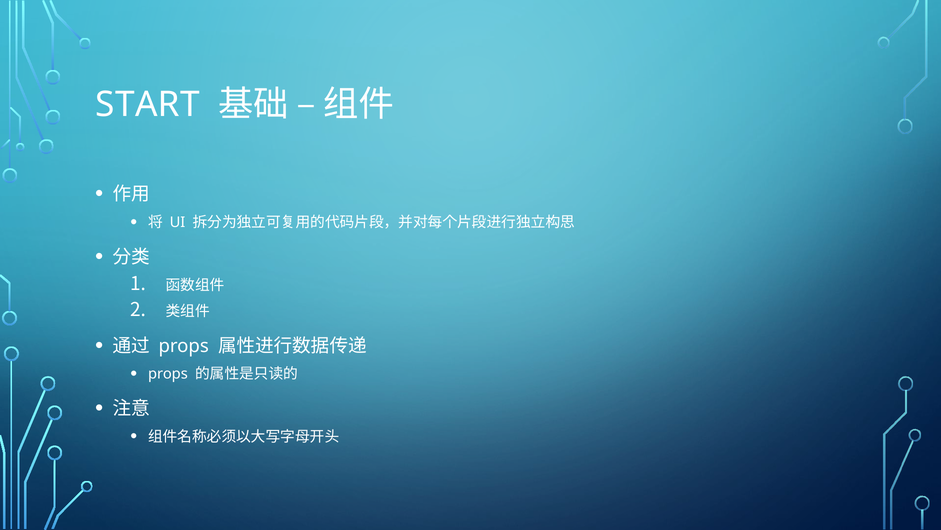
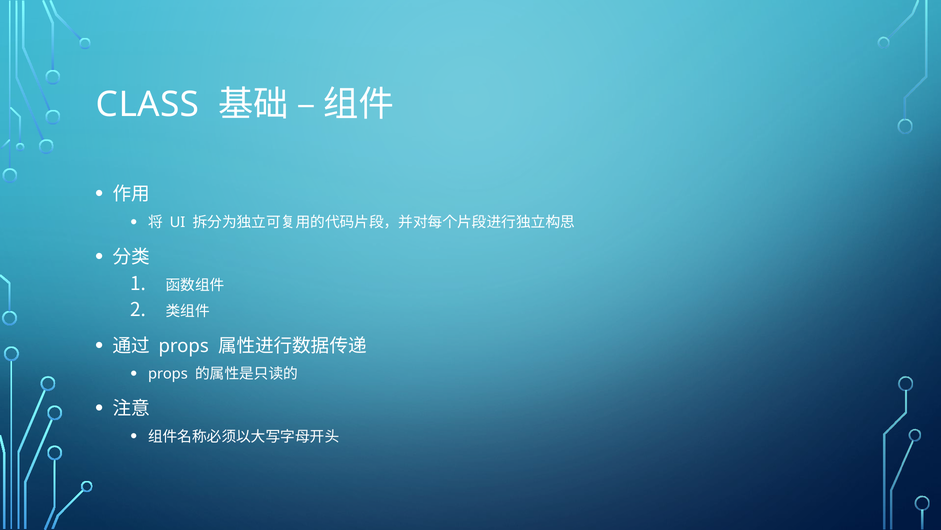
START: START -> CLASS
